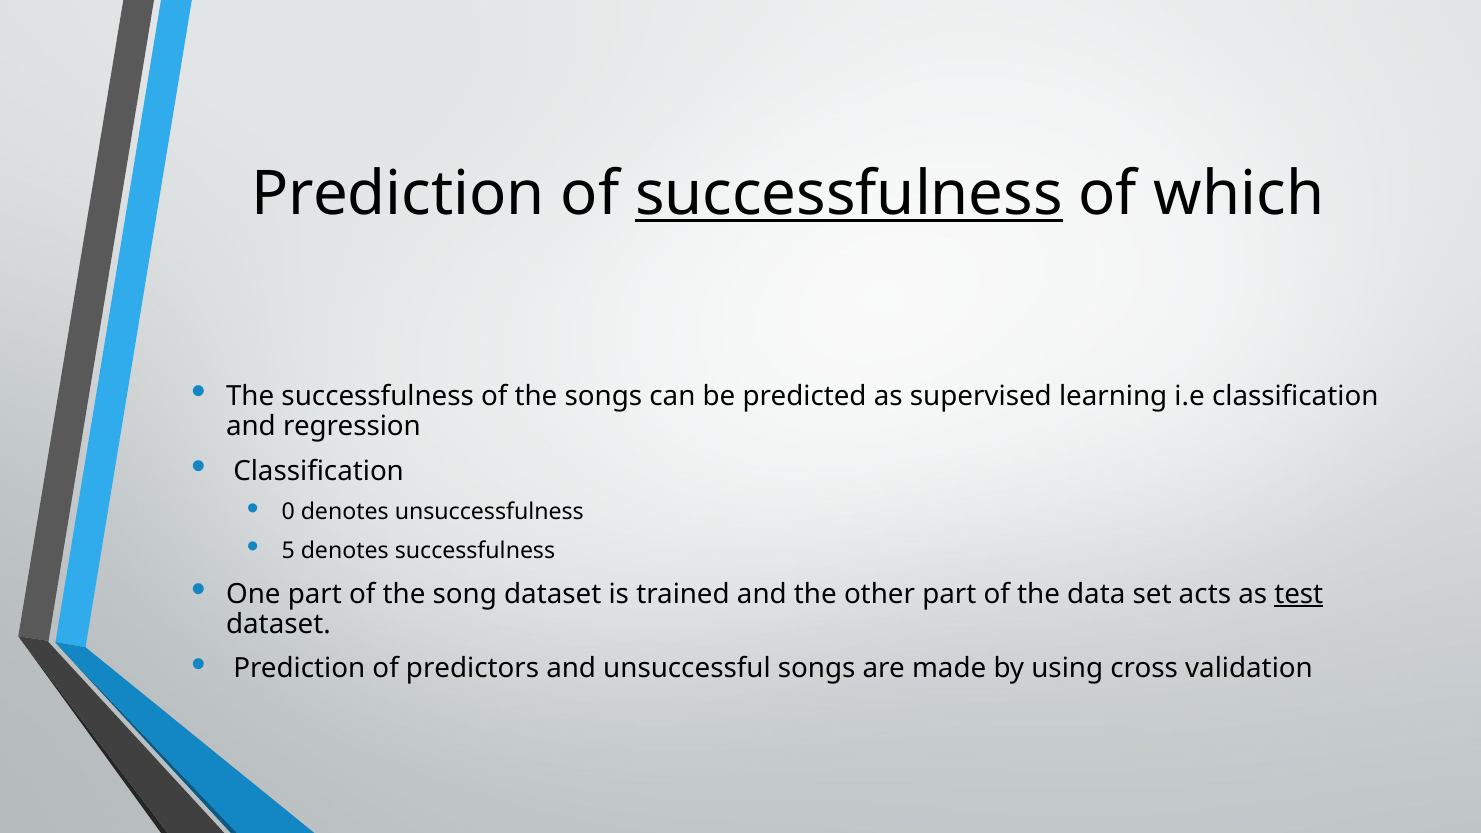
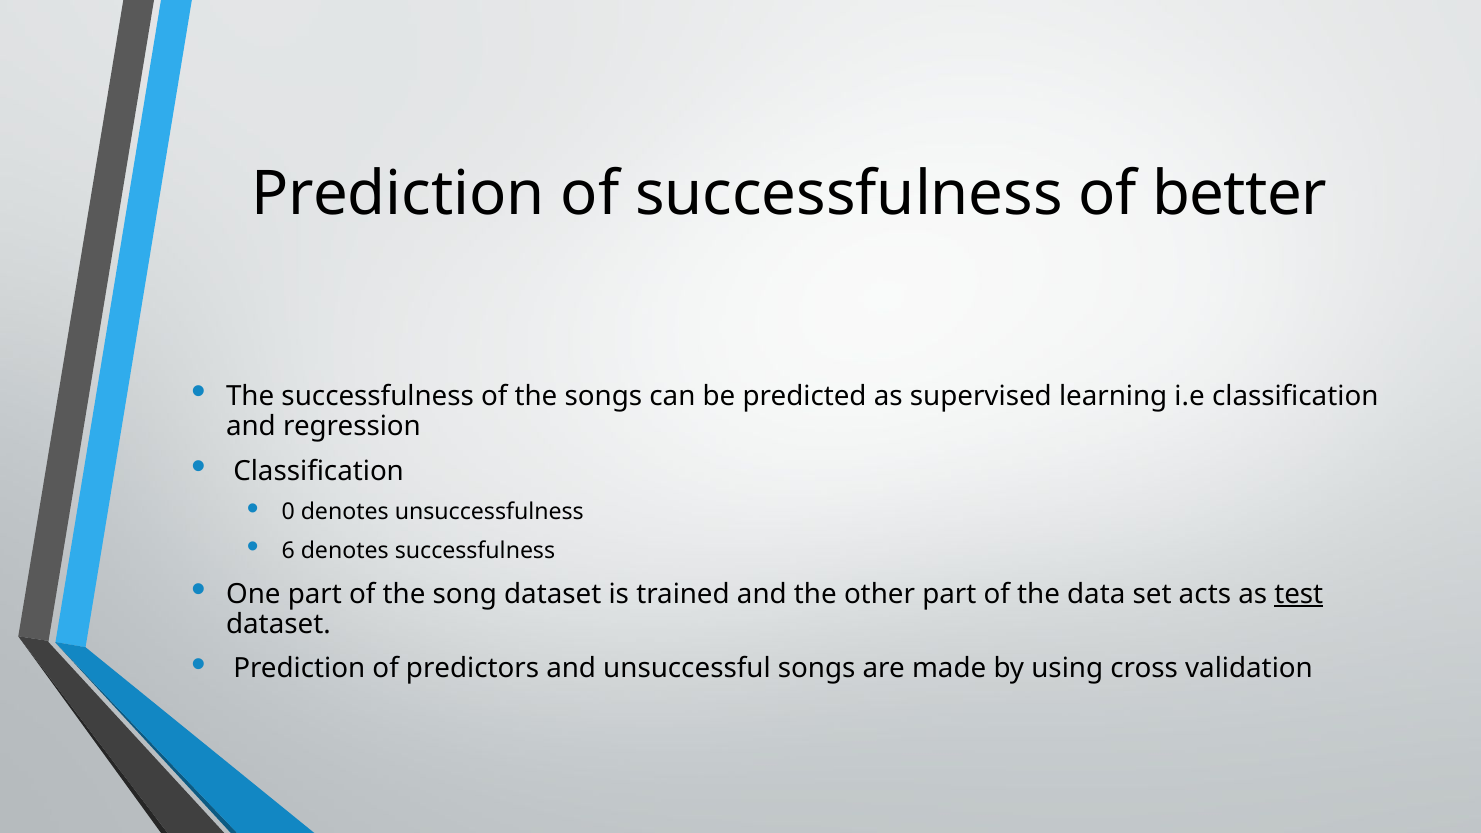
successfulness at (849, 194) underline: present -> none
which: which -> better
5: 5 -> 6
